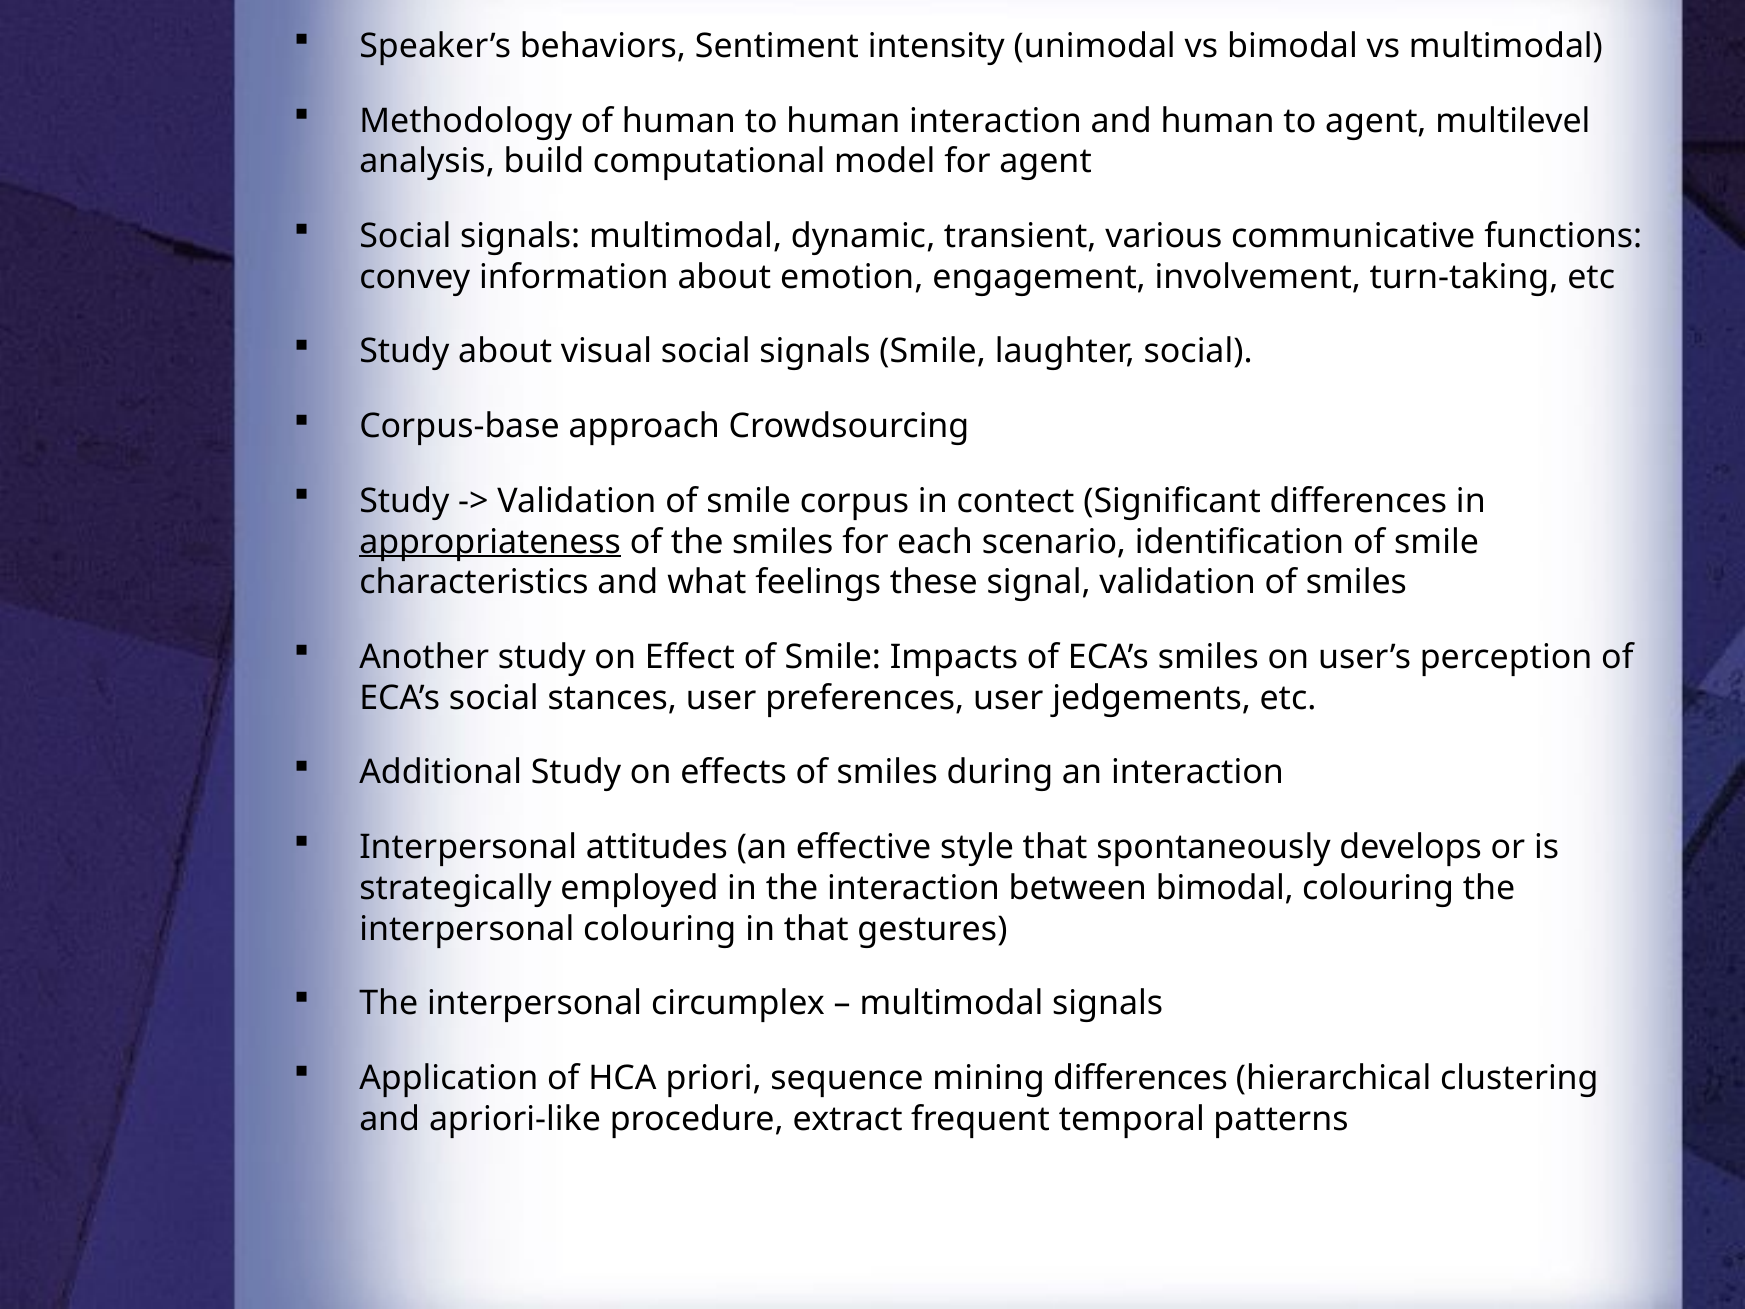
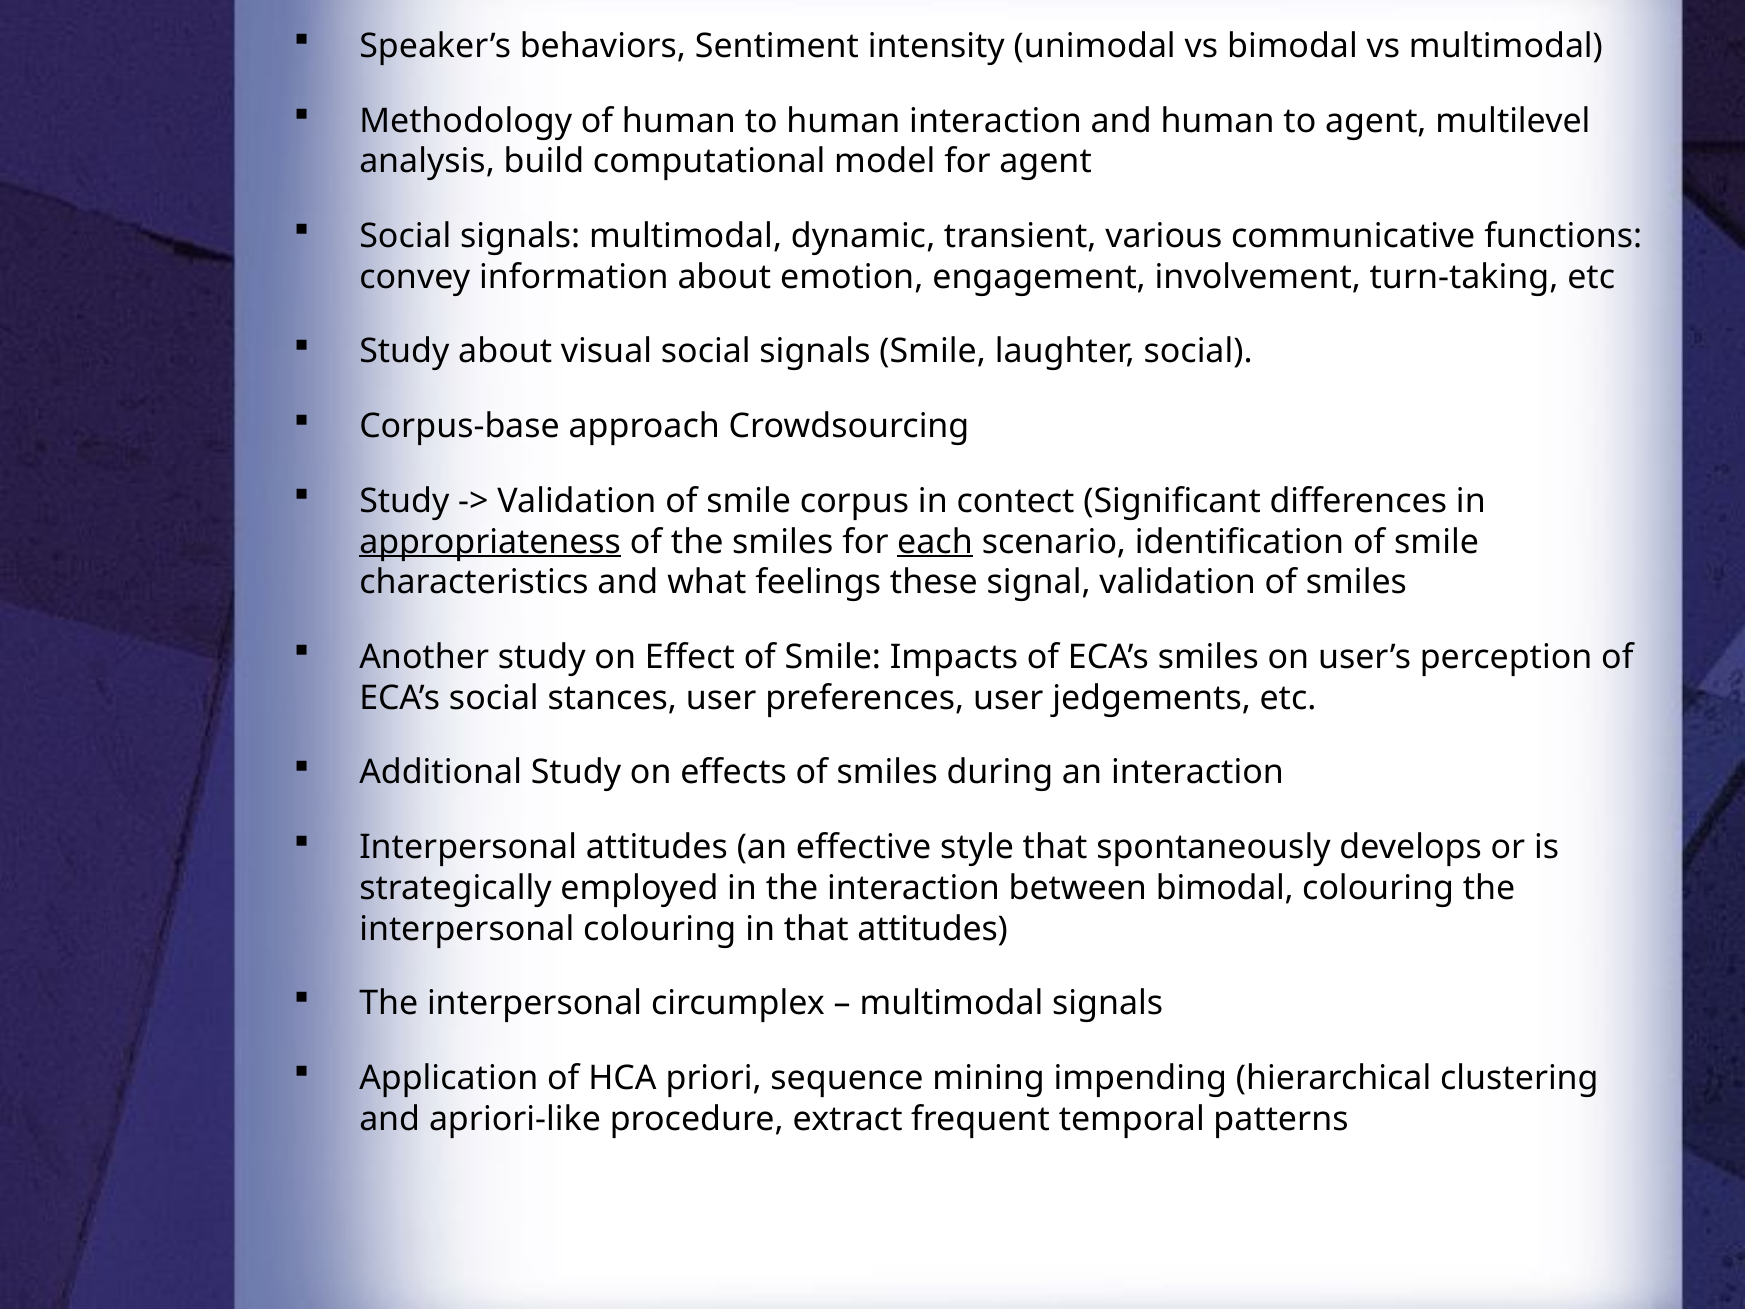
each underline: none -> present
that gestures: gestures -> attitudes
mining differences: differences -> impending
